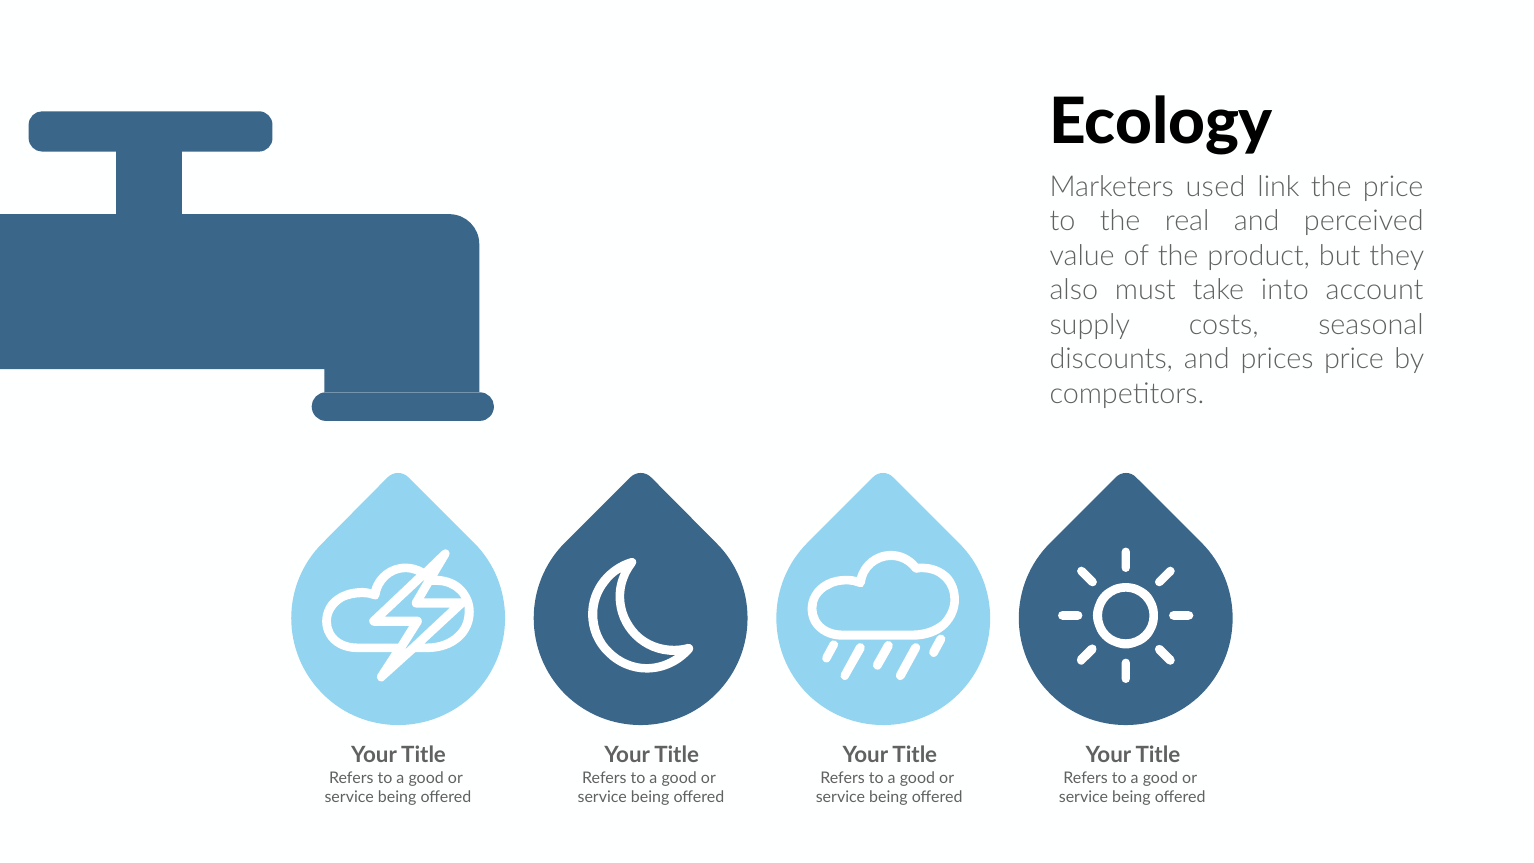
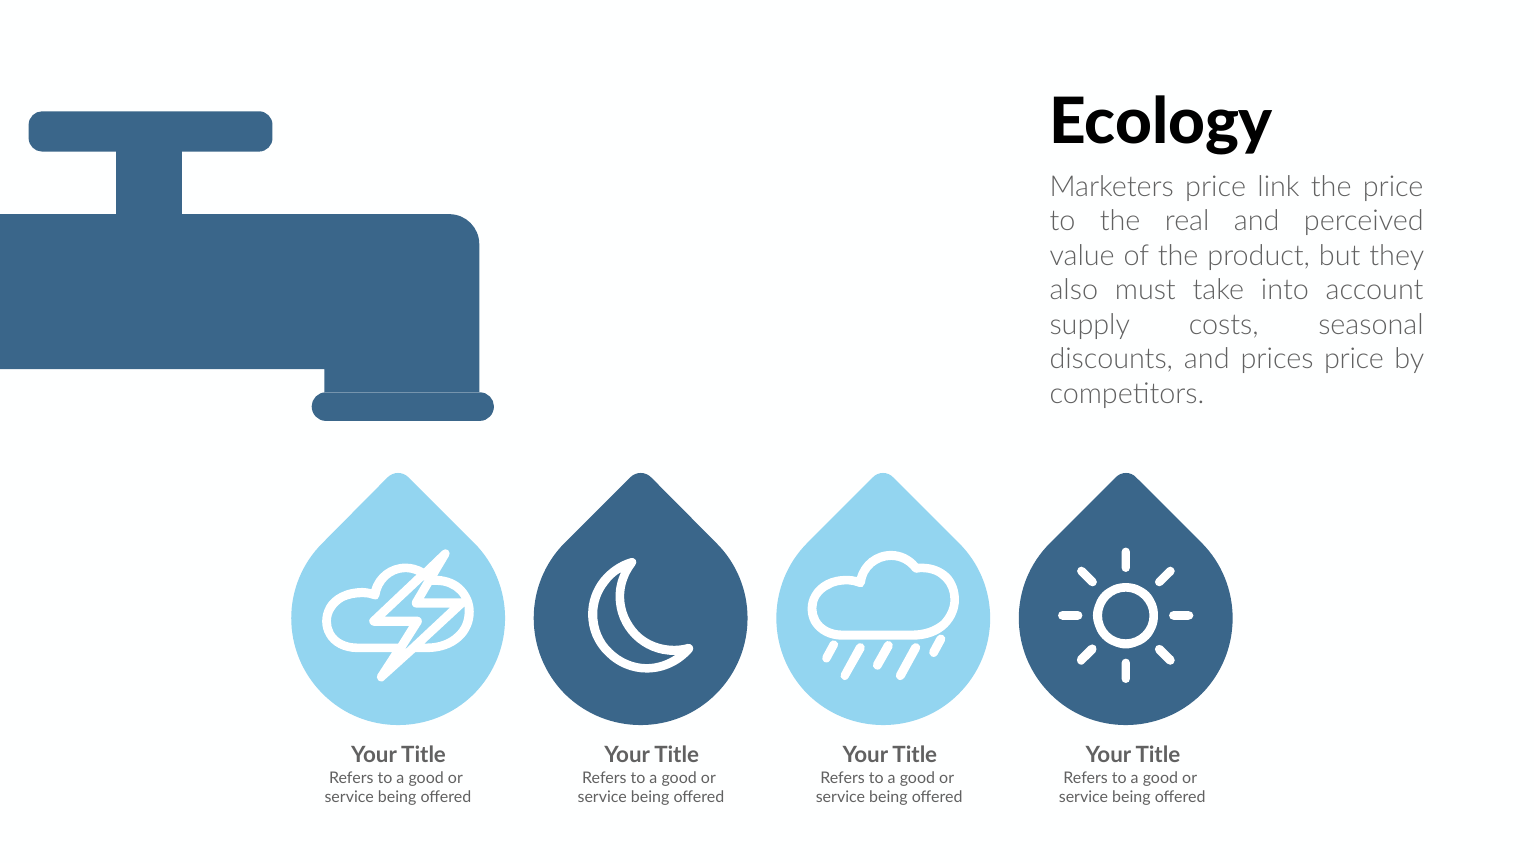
Marketers used: used -> price
